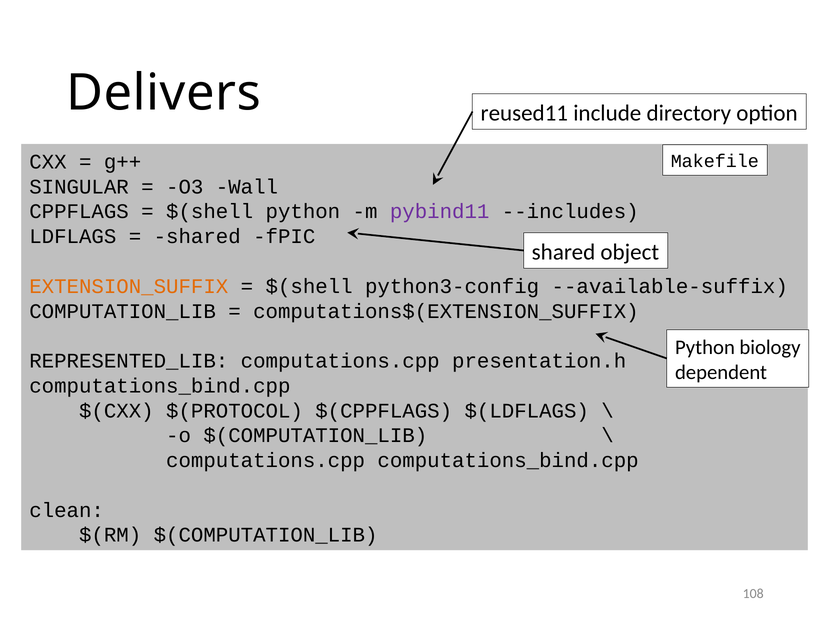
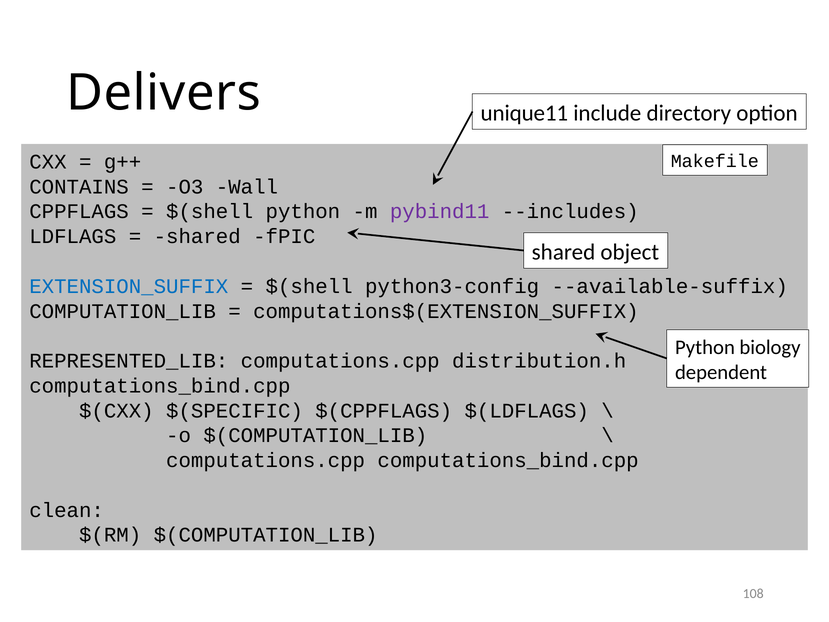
reused11: reused11 -> unique11
SINGULAR: SINGULAR -> CONTAINS
EXTENSION_SUFFIX colour: orange -> blue
presentation.h: presentation.h -> distribution.h
$(PROTOCOL: $(PROTOCOL -> $(SPECIFIC
